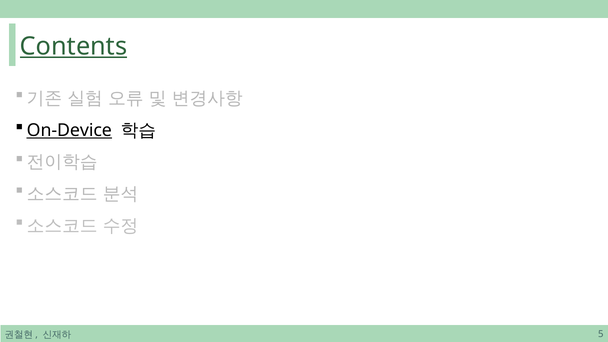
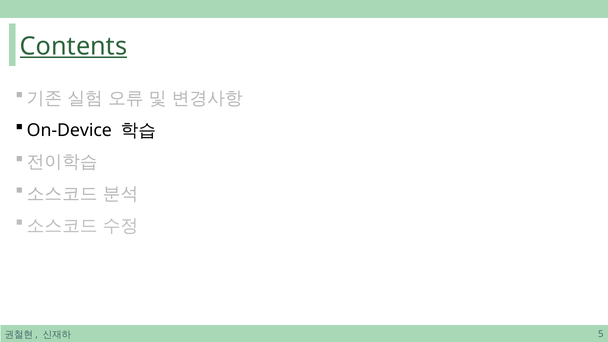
On-Device underline: present -> none
